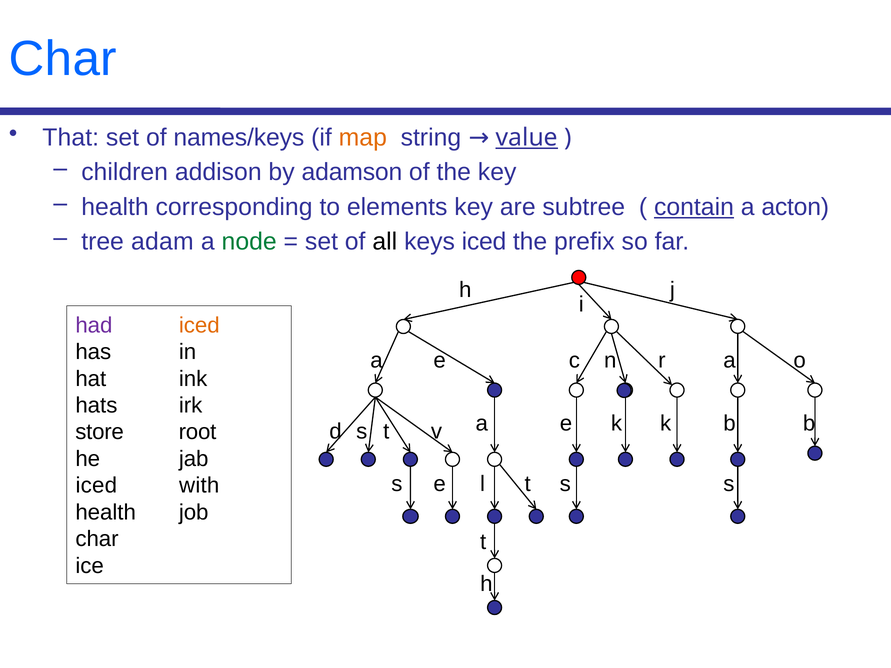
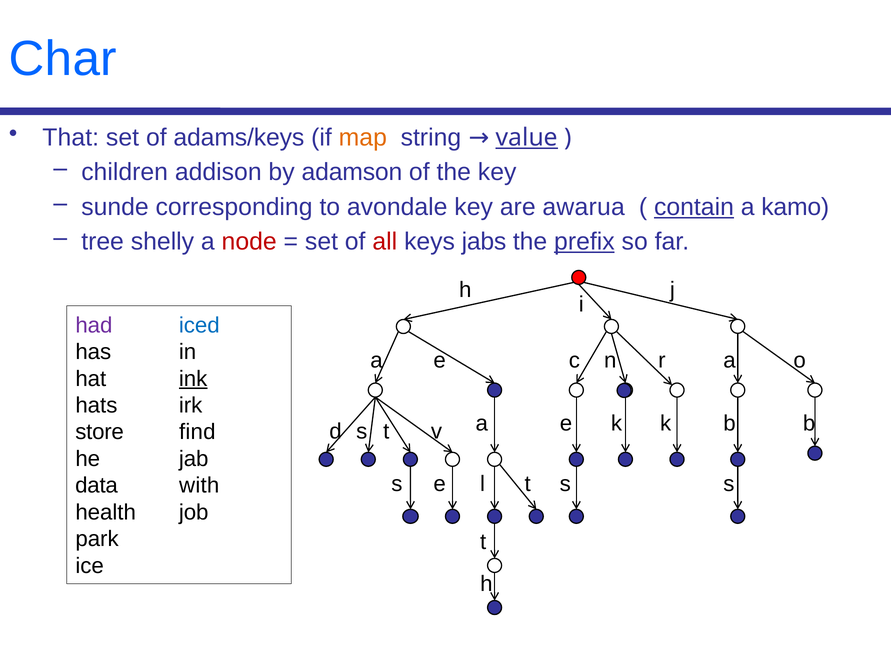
names/keys: names/keys -> adams/keys
health at (115, 207): health -> sunde
elements: elements -> avondale
subtree: subtree -> awarua
acton: acton -> kamo
adam: adam -> shelly
node colour: green -> red
all colour: black -> red
keys iced: iced -> jabs
prefix underline: none -> present
iced at (199, 325) colour: orange -> blue
ink underline: none -> present
root: root -> find
iced at (96, 486): iced -> data
char at (97, 539): char -> park
